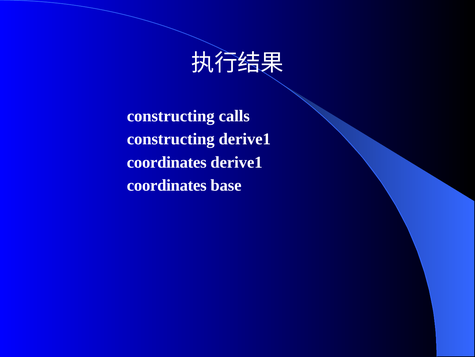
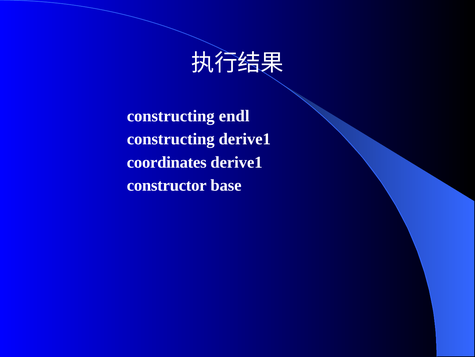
calls: calls -> endl
coordinates at (167, 185): coordinates -> constructor
